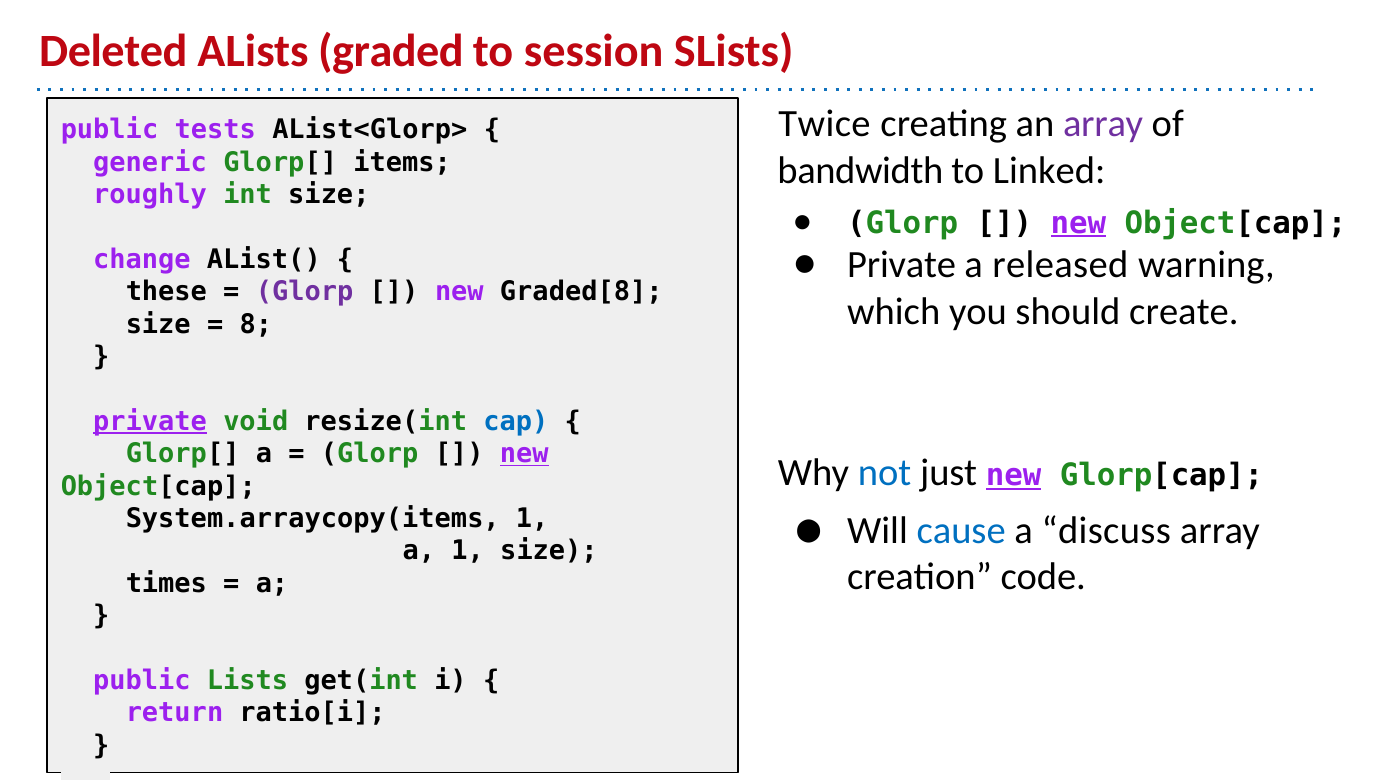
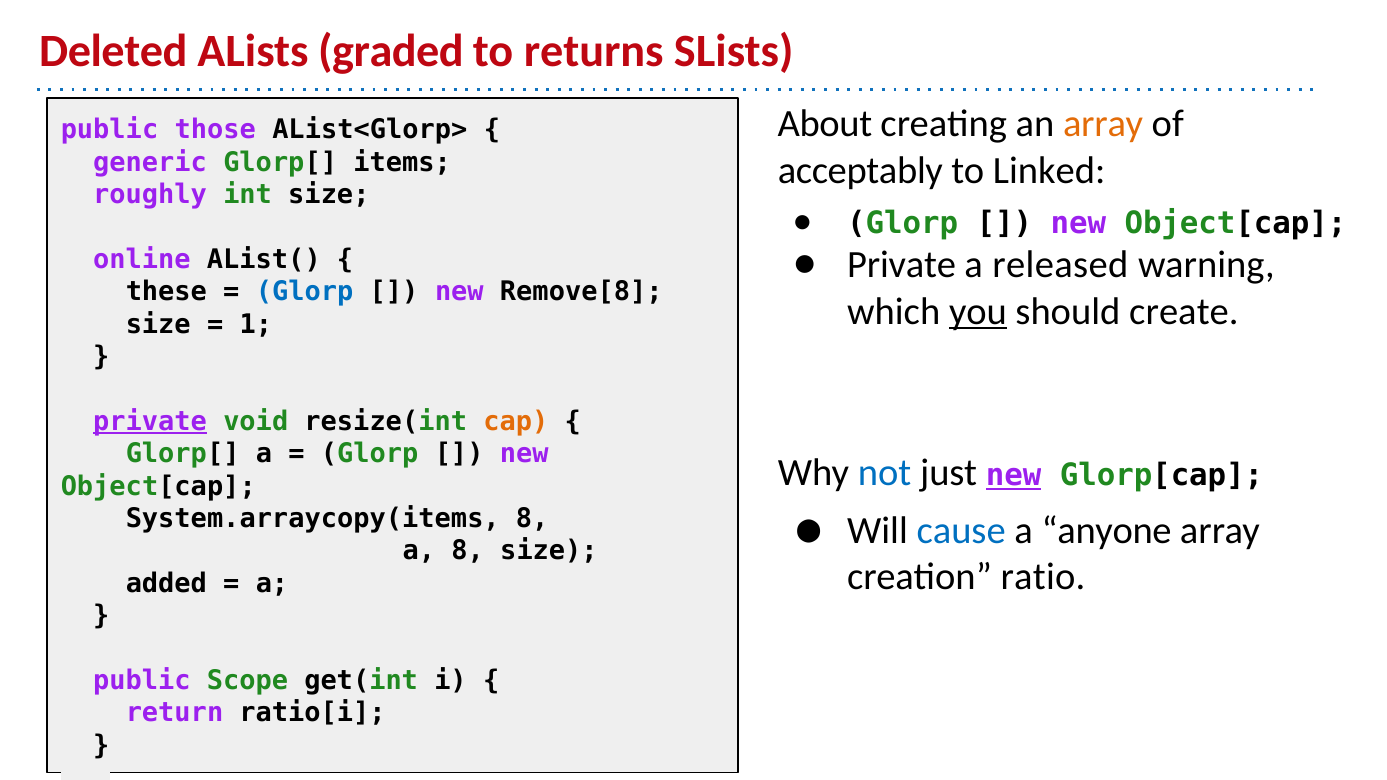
session: session -> returns
Twice: Twice -> About
array at (1103, 124) colour: purple -> orange
tests: tests -> those
bandwidth: bandwidth -> acceptably
new at (1078, 223) underline: present -> none
change: change -> online
Glorp at (305, 292) colour: purple -> blue
Graded[8: Graded[8 -> Remove[8
you underline: none -> present
8: 8 -> 1
cap colour: blue -> orange
new at (524, 454) underline: present -> none
System.arraycopy(items 1: 1 -> 8
discuss: discuss -> anyone
a 1: 1 -> 8
code: code -> ratio
times: times -> added
Lists: Lists -> Scope
